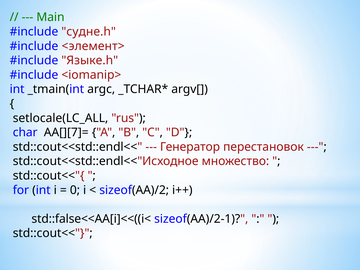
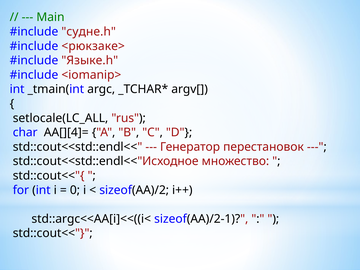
<элемент>: <элемент> -> <рюкзаке>
AA[][7]=: AA[][7]= -> AA[][4]=
std::false<<AA[i]<<((i<: std::false<<AA[i]<<((i< -> std::argc<<AA[i]<<((i<
